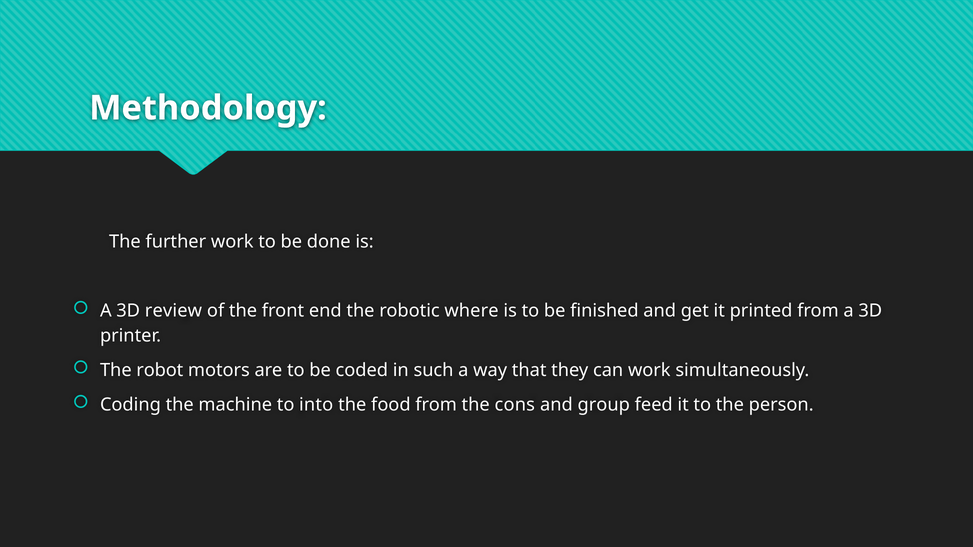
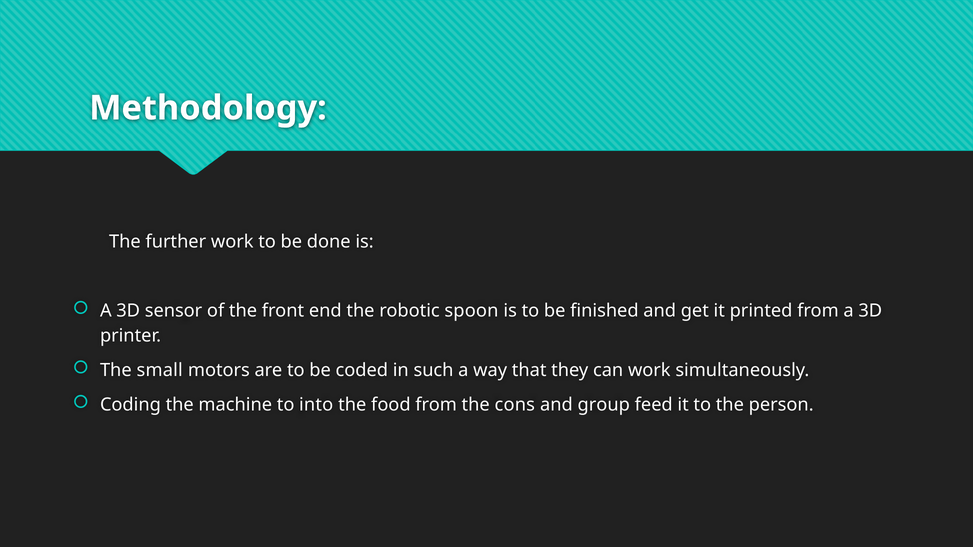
review: review -> sensor
where: where -> spoon
robot: robot -> small
